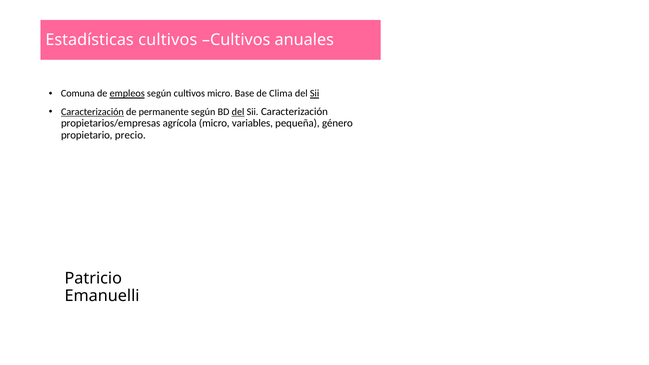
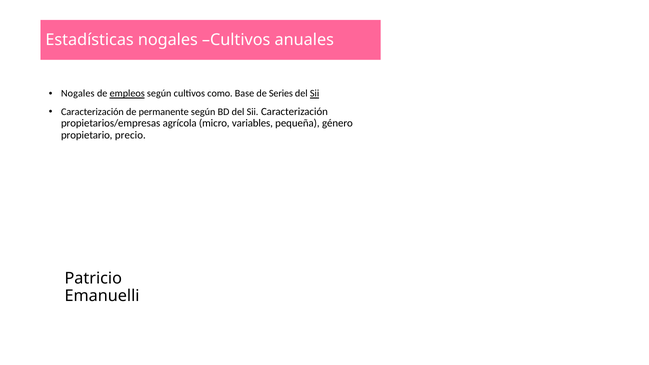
Estadísticas cultivos: cultivos -> nogales
Comuna at (78, 94): Comuna -> Nogales
cultivos micro: micro -> como
Clima: Clima -> Series
Caracterización at (92, 112) underline: present -> none
del at (238, 112) underline: present -> none
